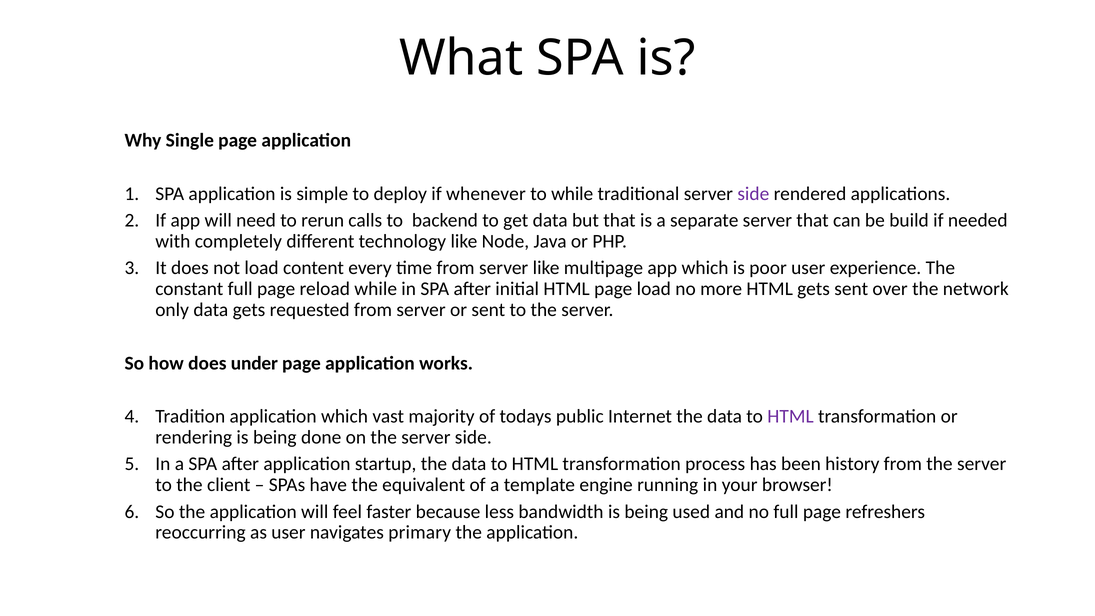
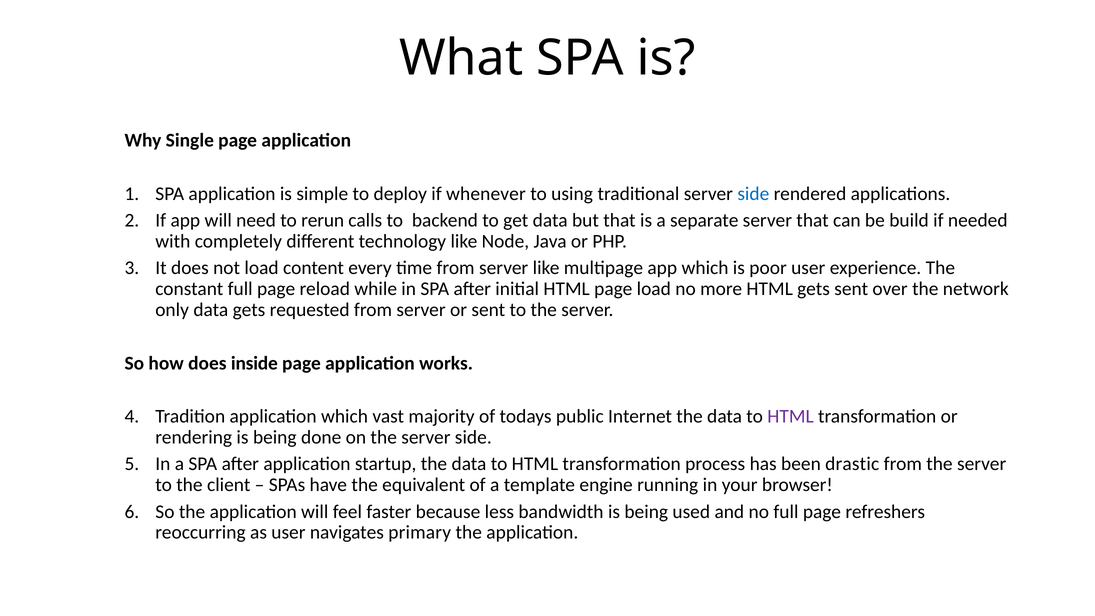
to while: while -> using
side at (753, 194) colour: purple -> blue
under: under -> inside
history: history -> drastic
